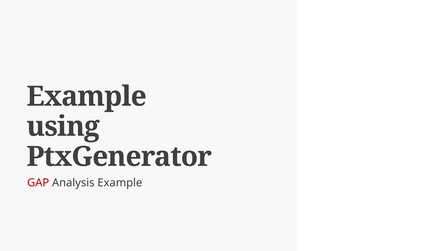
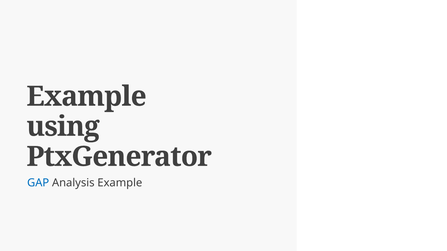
GAP colour: red -> blue
